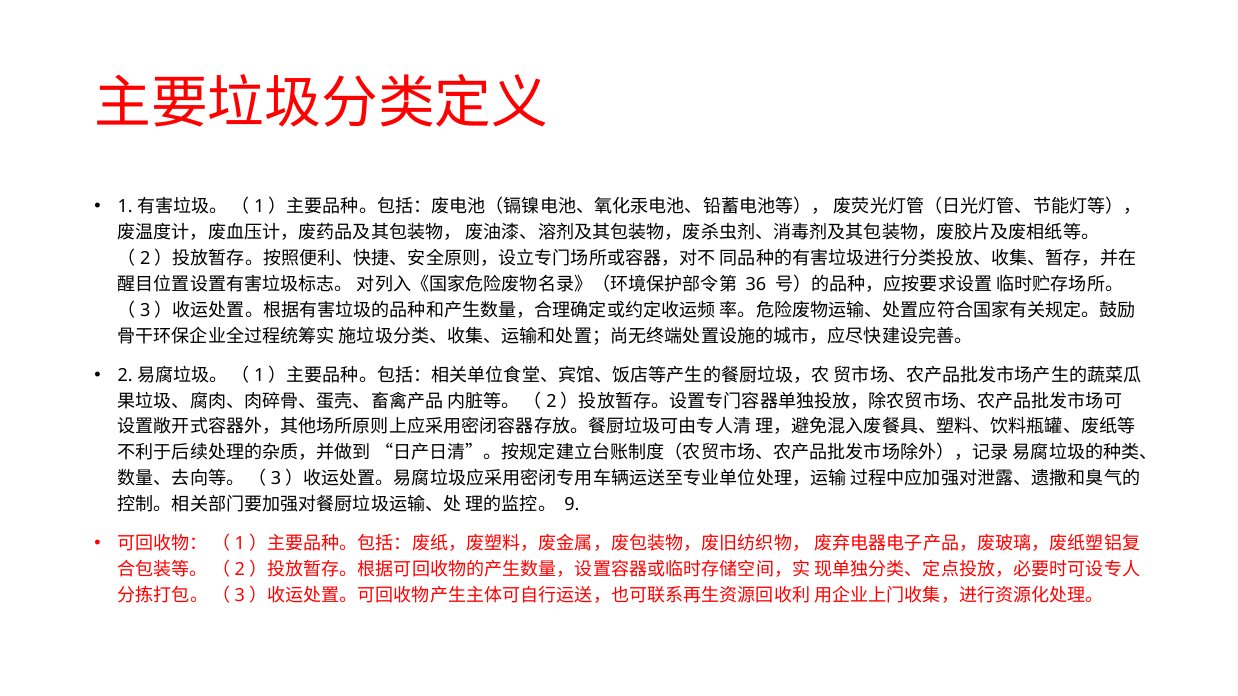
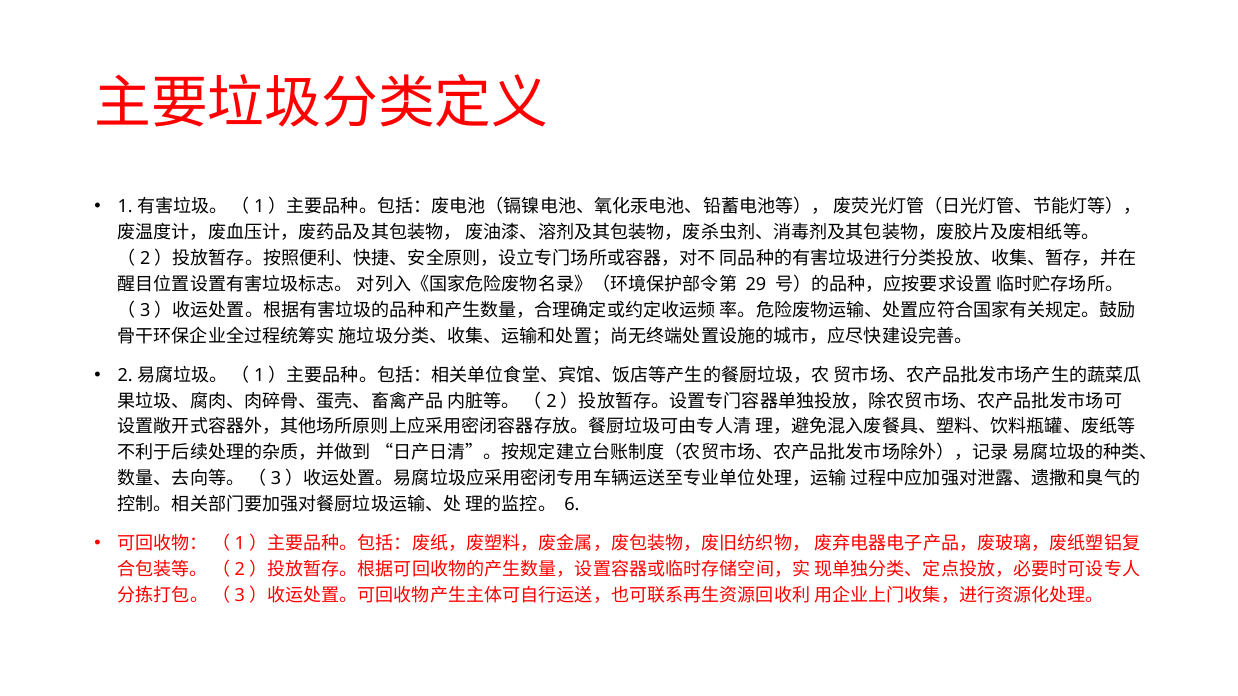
36: 36 -> 29
9: 9 -> 6
